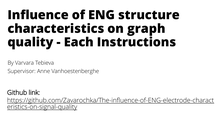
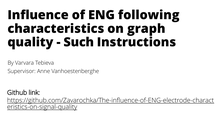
structure: structure -> following
Each: Each -> Such
